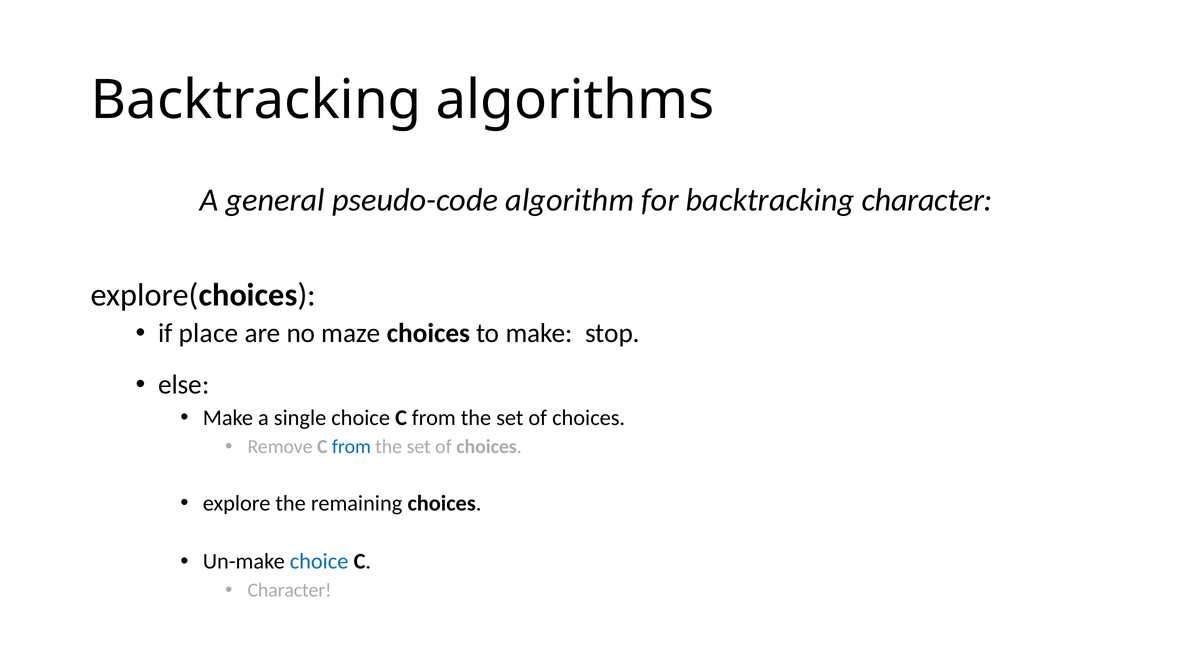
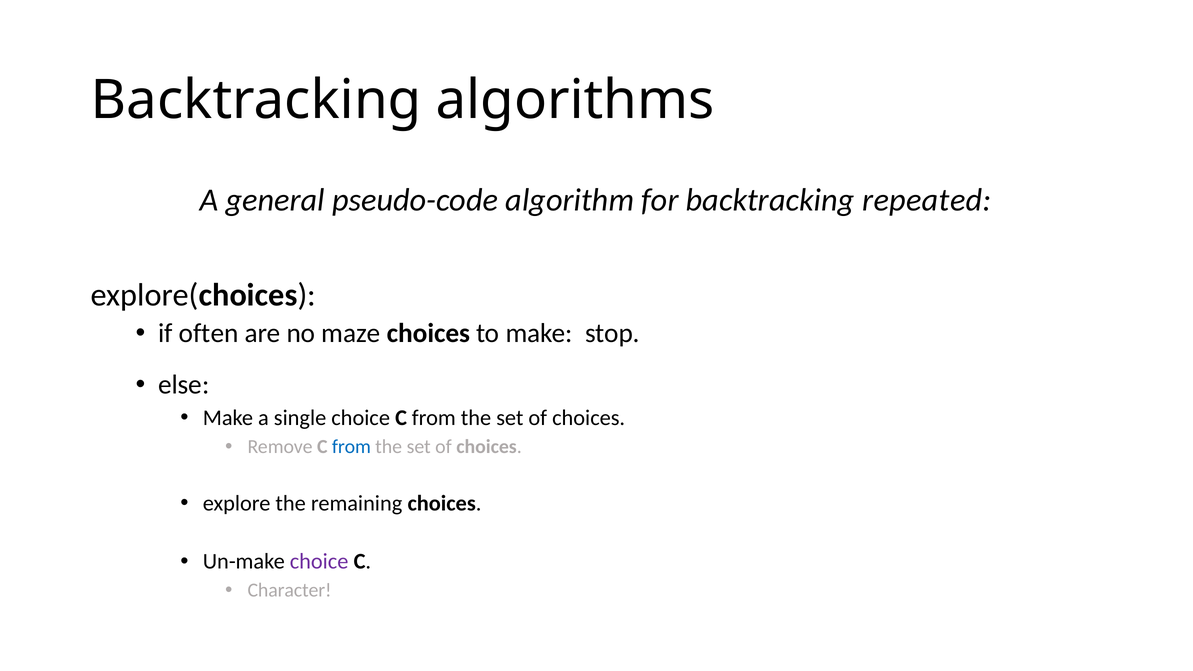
backtracking character: character -> repeated
place: place -> often
choice at (319, 561) colour: blue -> purple
